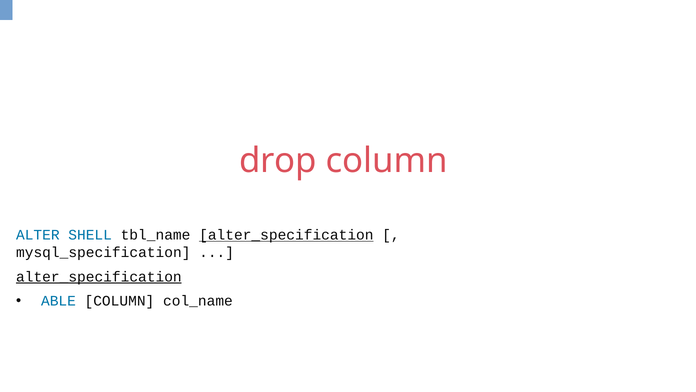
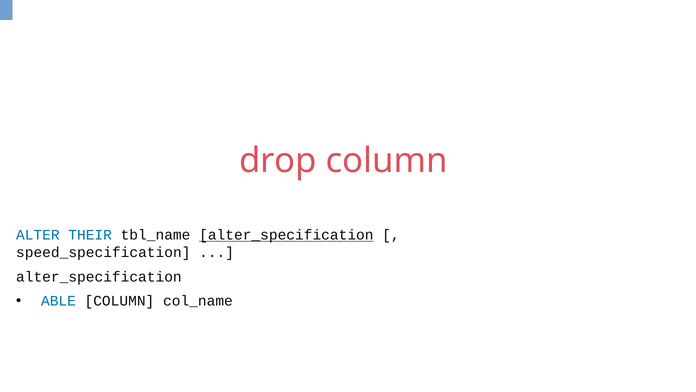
SHELL: SHELL -> THEIR
mysql_specification: mysql_specification -> speed_specification
alter_specification at (99, 276) underline: present -> none
